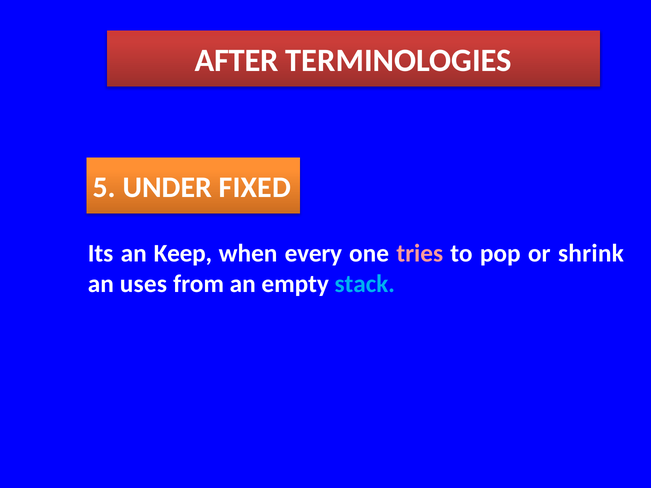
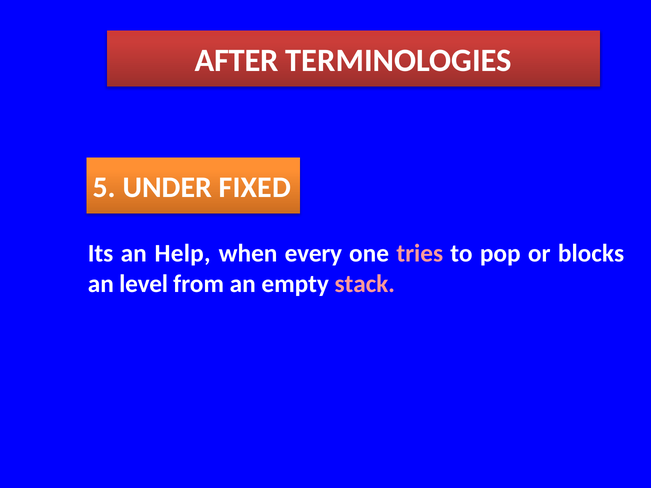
Keep: Keep -> Help
shrink: shrink -> blocks
uses: uses -> level
stack colour: light blue -> pink
